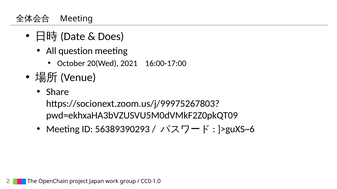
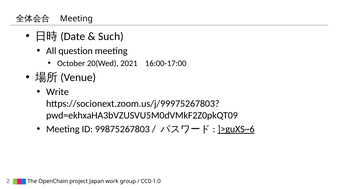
Does: Does -> Such
Share: Share -> Write
56389390293: 56389390293 -> 99875267803
]>guXS~6 underline: none -> present
